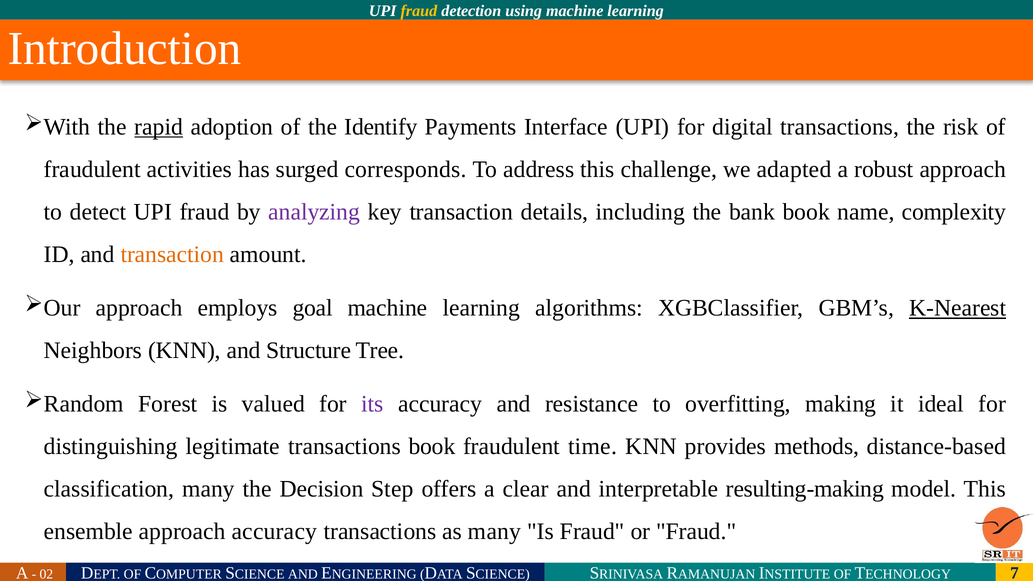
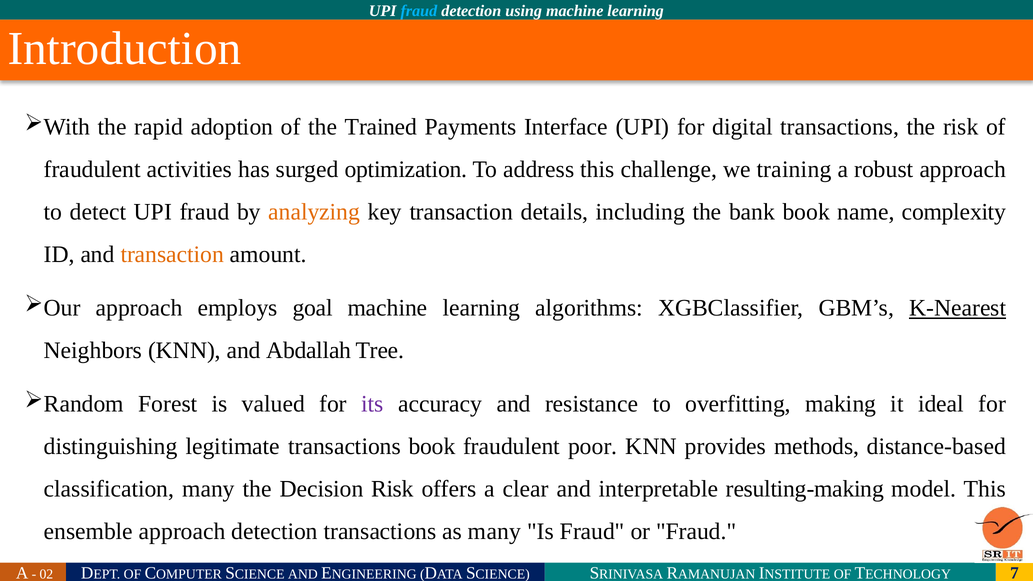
fraud at (419, 11) colour: yellow -> light blue
rapid underline: present -> none
Identify: Identify -> Trained
corresponds: corresponds -> optimization
adapted: adapted -> training
analyzing colour: purple -> orange
Structure: Structure -> Abdallah
time: time -> poor
Decision Step: Step -> Risk
approach accuracy: accuracy -> detection
